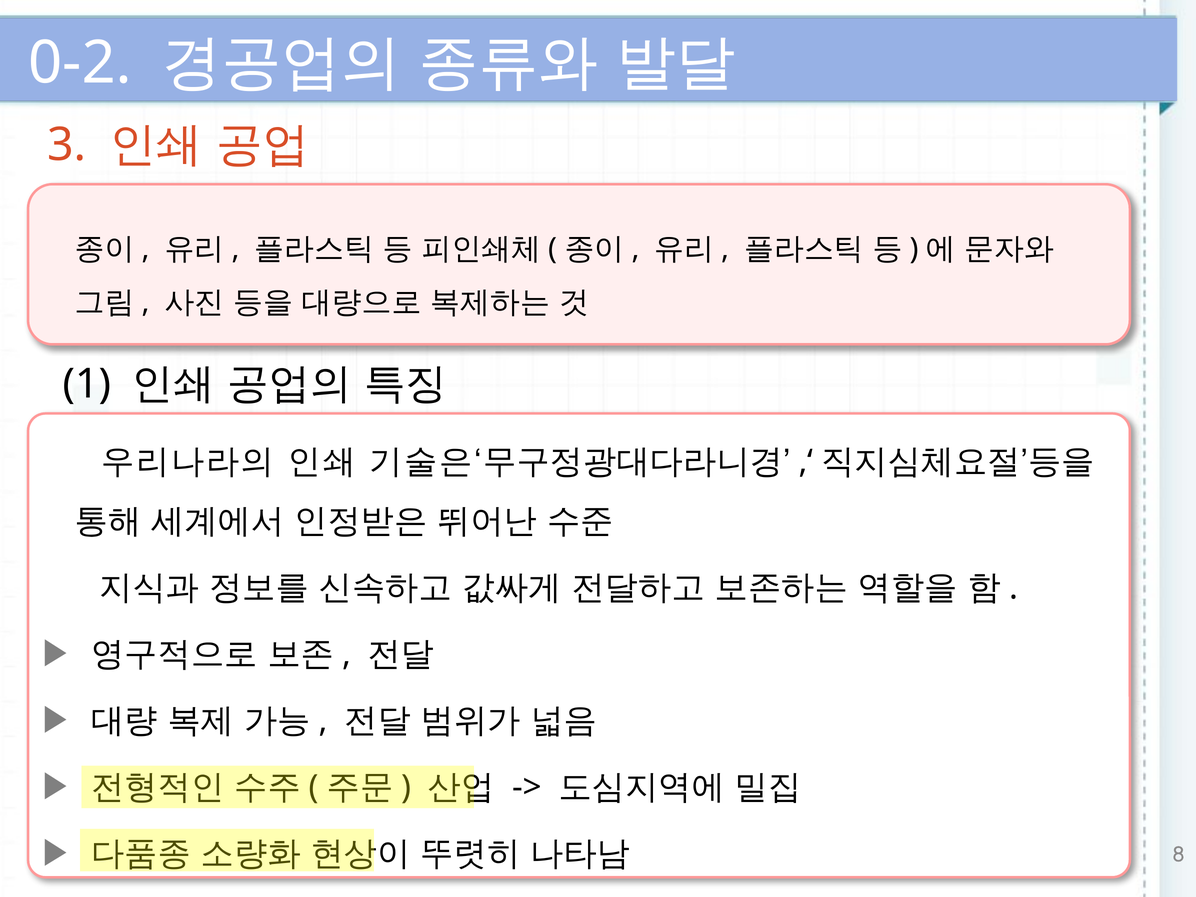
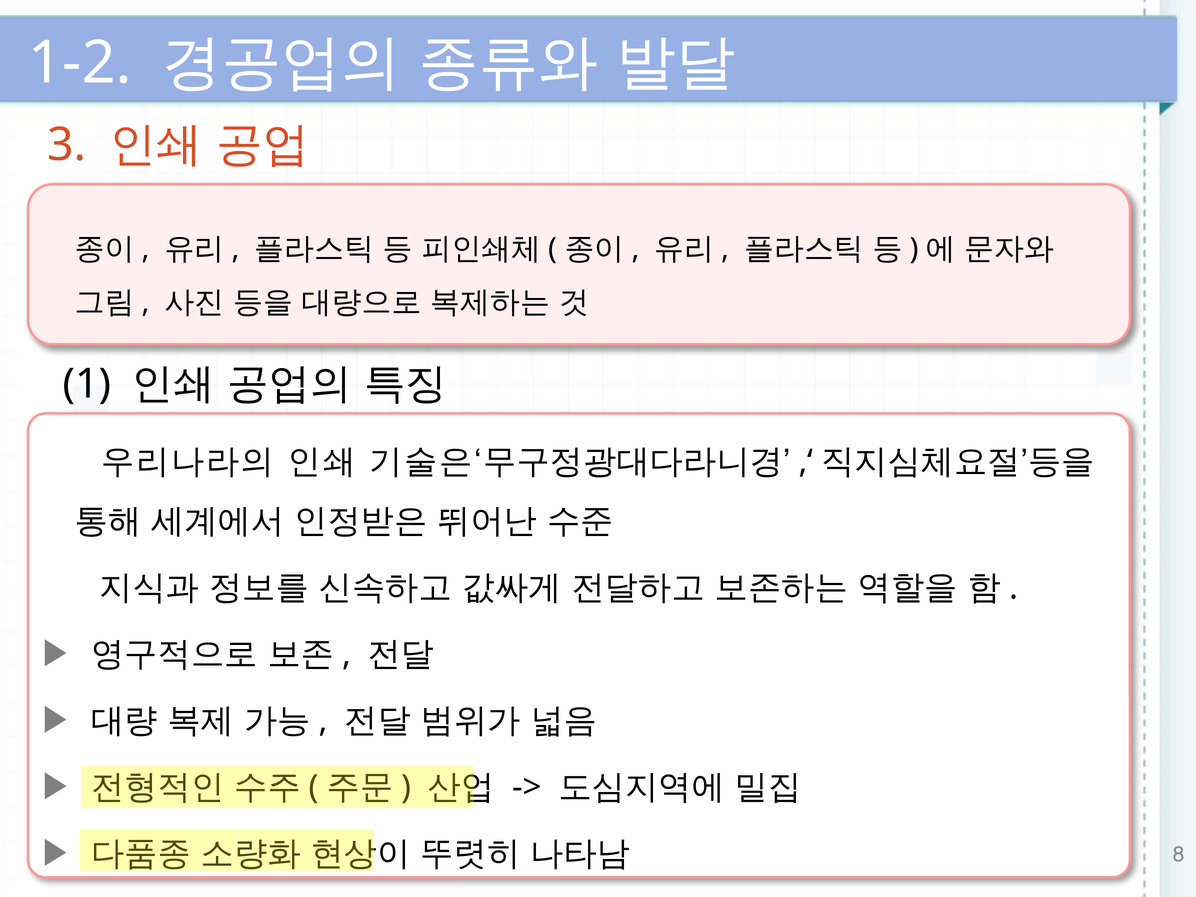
0-2: 0-2 -> 1-2
